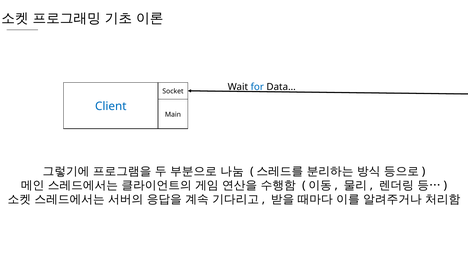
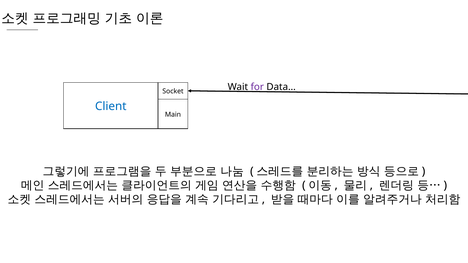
for colour: blue -> purple
